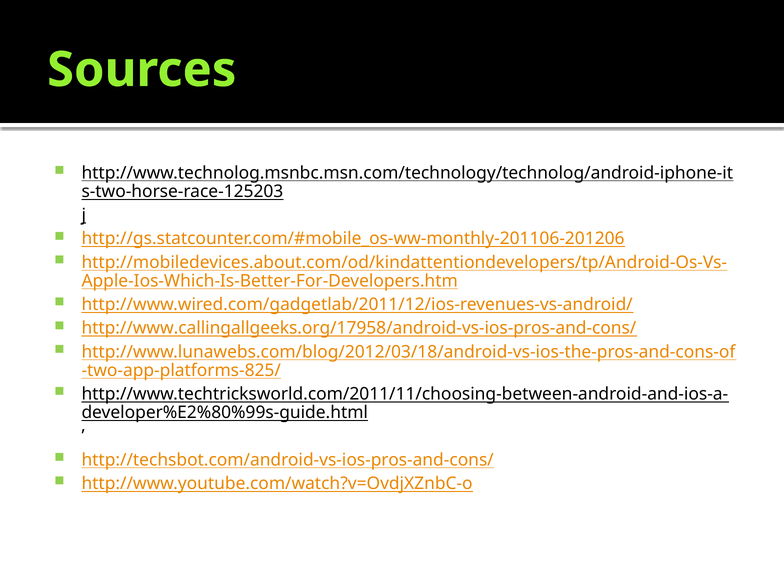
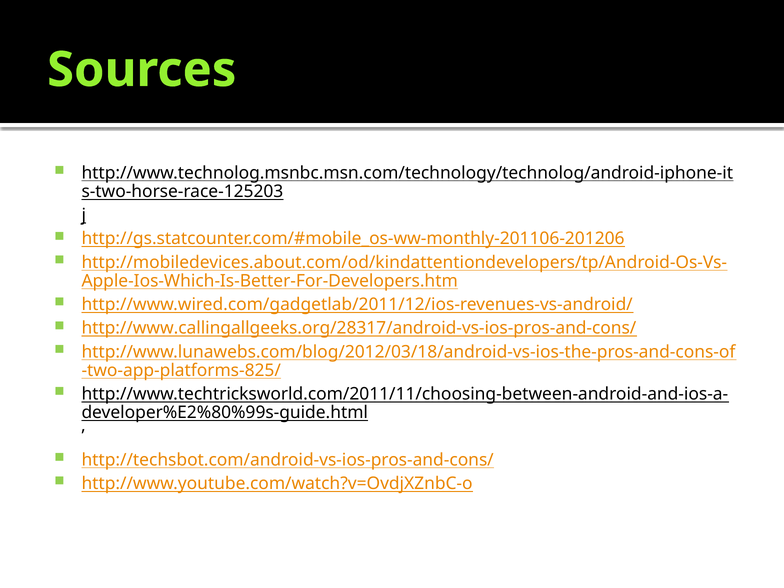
http://www.callingallgeeks.org/17958/android-vs-ios-pros-and-cons/: http://www.callingallgeeks.org/17958/android-vs-ios-pros-and-cons/ -> http://www.callingallgeeks.org/28317/android-vs-ios-pros-and-cons/
